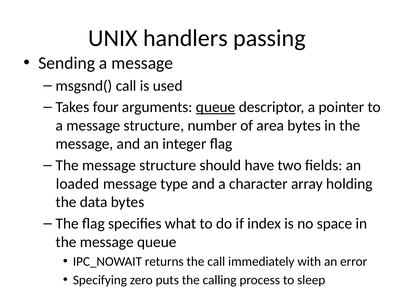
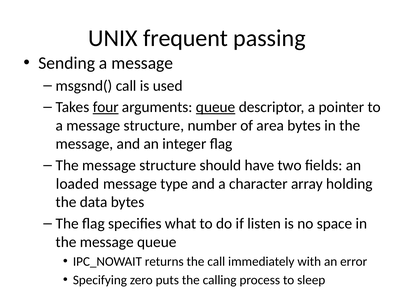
handlers: handlers -> frequent
four underline: none -> present
index: index -> listen
